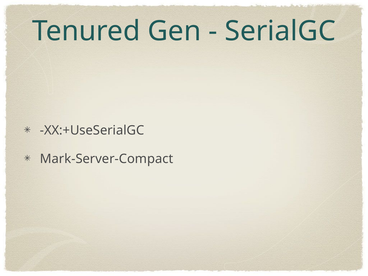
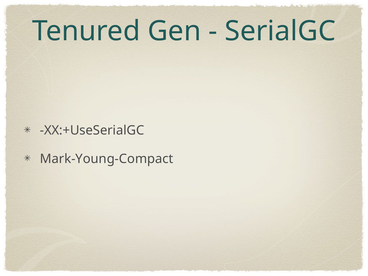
Mark-Server-Compact: Mark-Server-Compact -> Mark-Young-Compact
